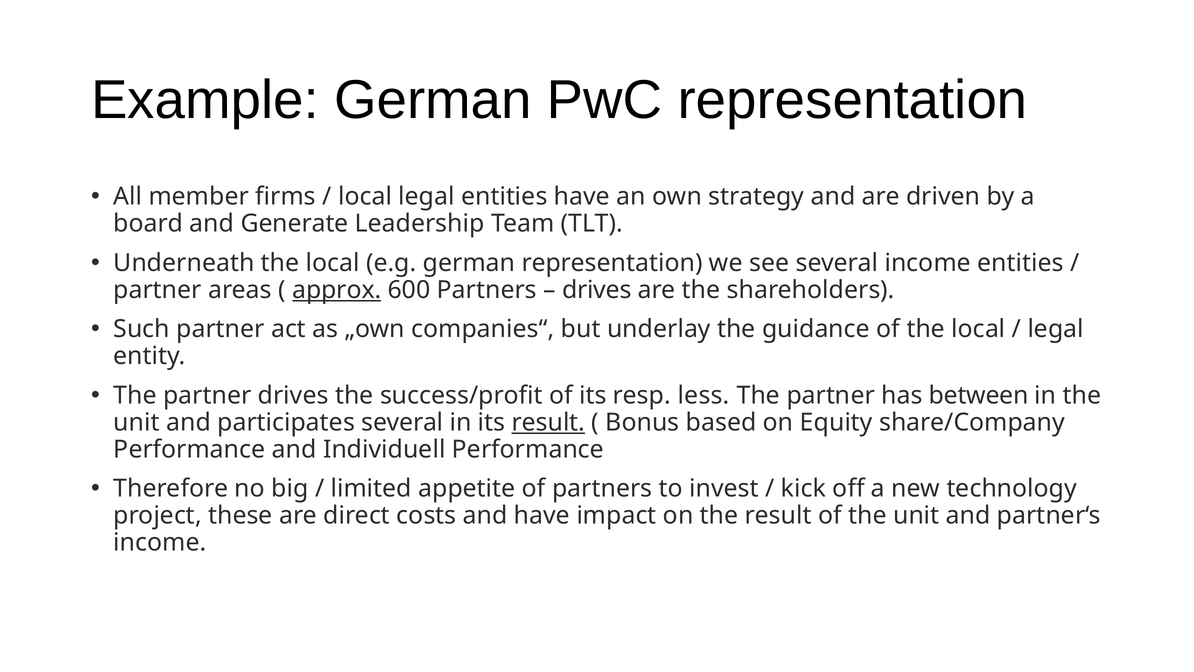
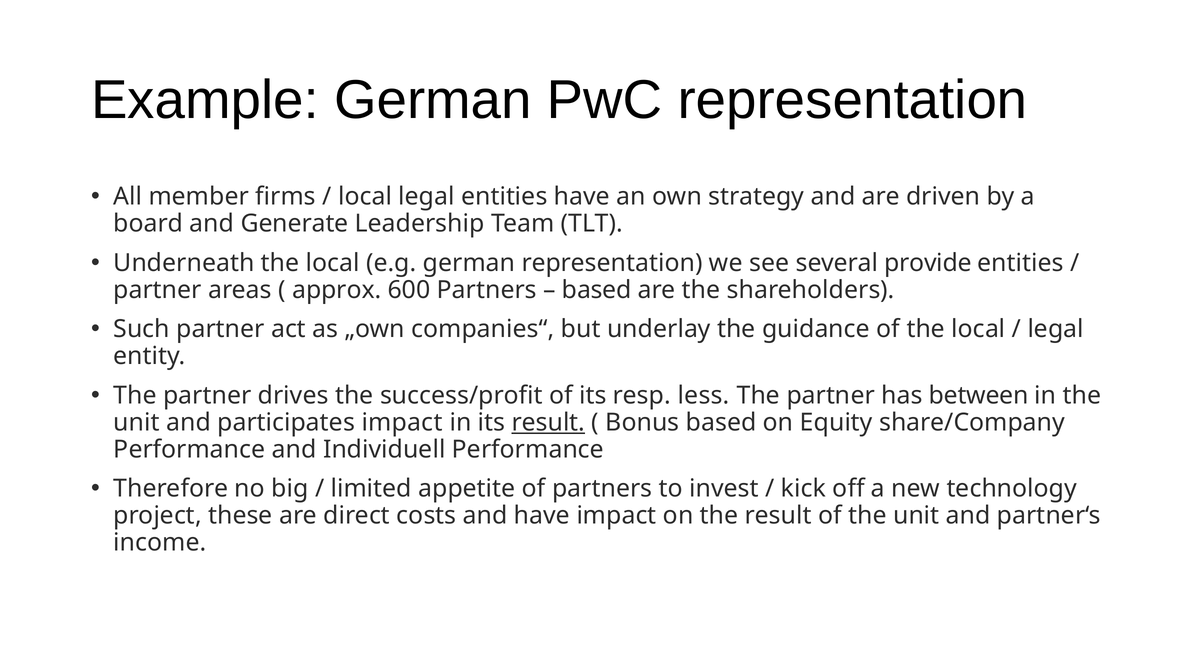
several income: income -> provide
approx underline: present -> none
drives at (597, 290): drives -> based
participates several: several -> impact
